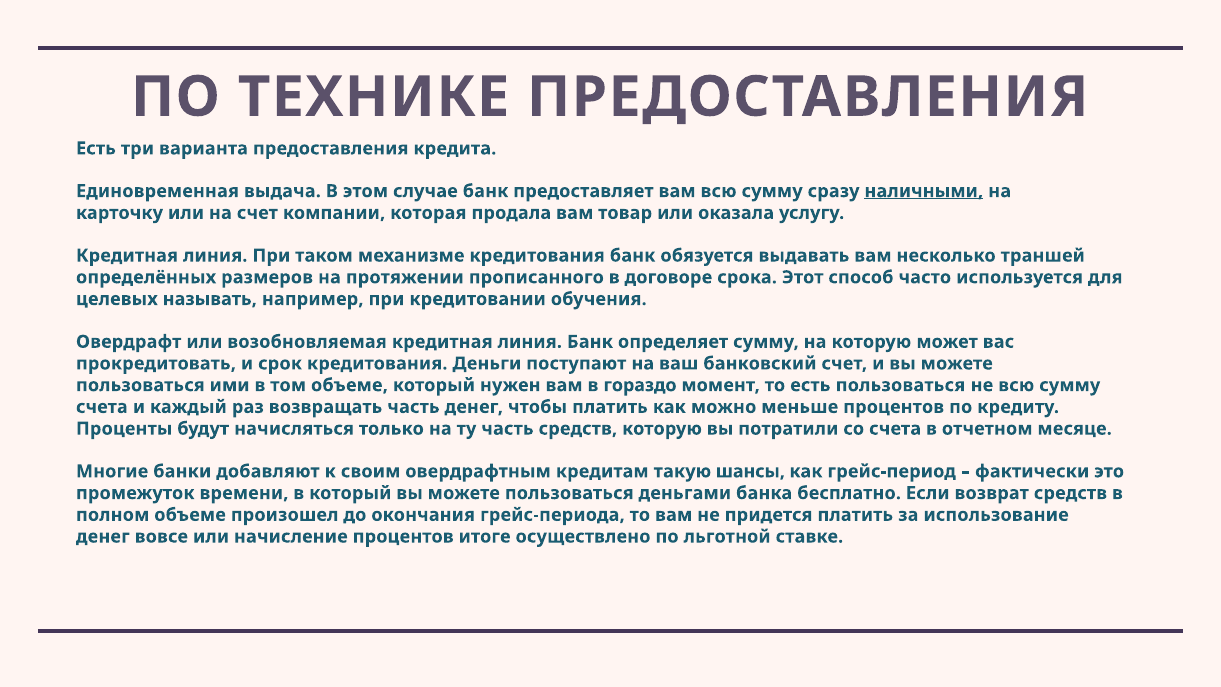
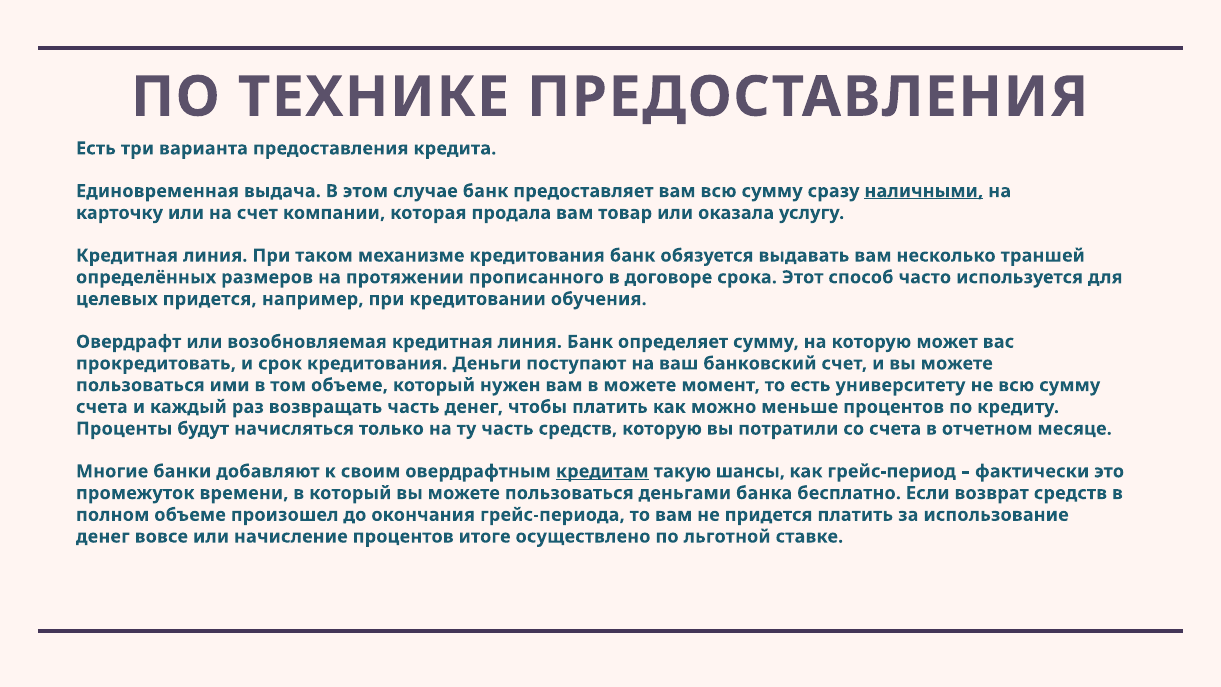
целевых называть: называть -> придется
в гораздо: гораздо -> можете
есть пользоваться: пользоваться -> университету
кредитам underline: none -> present
